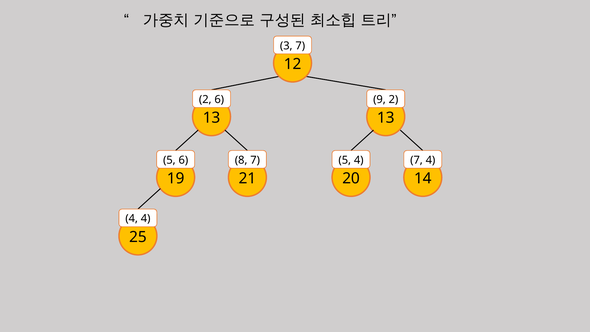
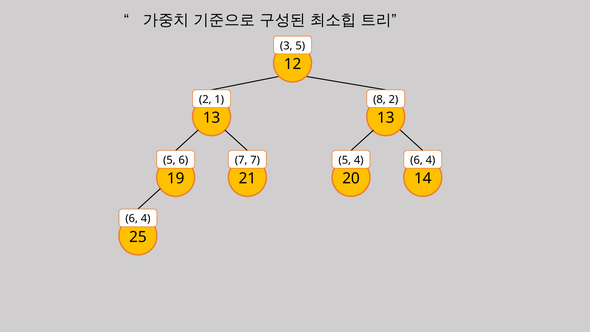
3 7: 7 -> 5
2 6: 6 -> 1
9: 9 -> 8
8 at (241, 160): 8 -> 7
7 at (417, 160): 7 -> 6
4 at (132, 219): 4 -> 6
